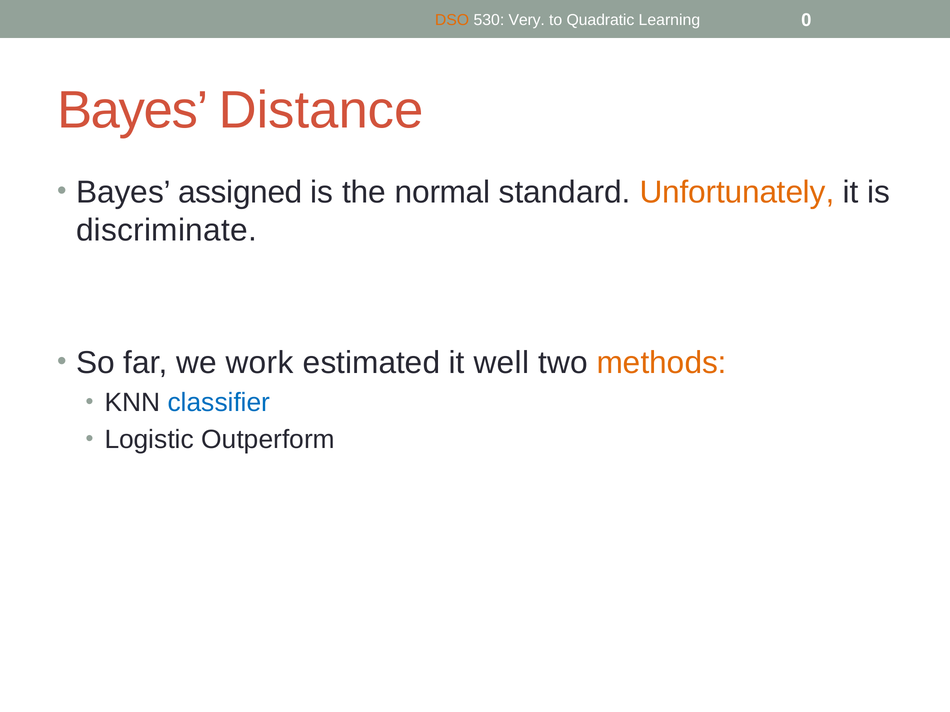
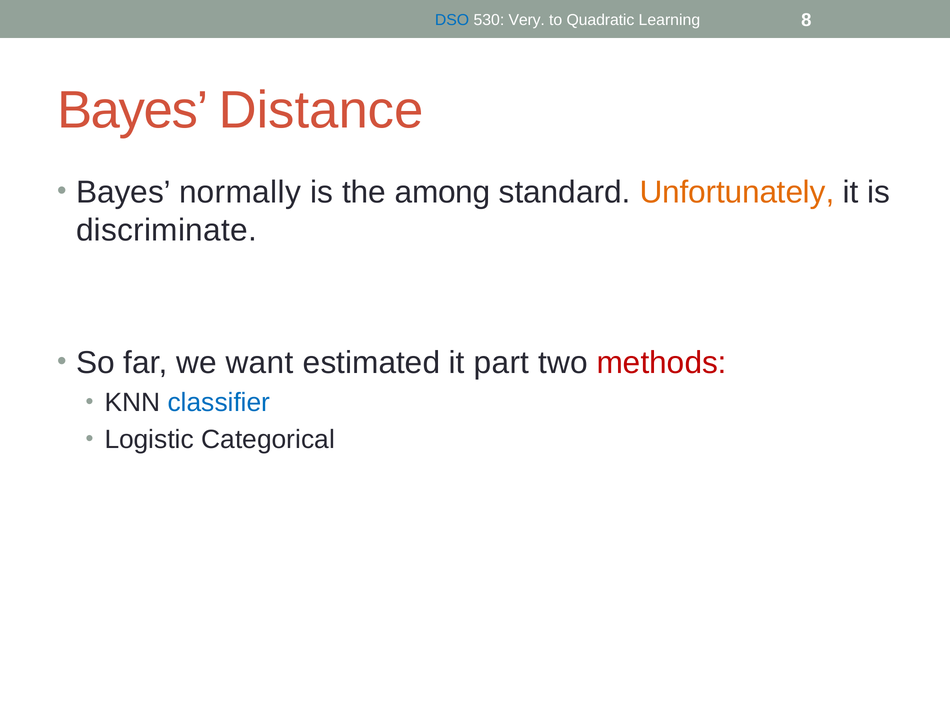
DSO colour: orange -> blue
0: 0 -> 8
assigned: assigned -> normally
normal: normal -> among
work: work -> want
well: well -> part
methods colour: orange -> red
Outperform: Outperform -> Categorical
